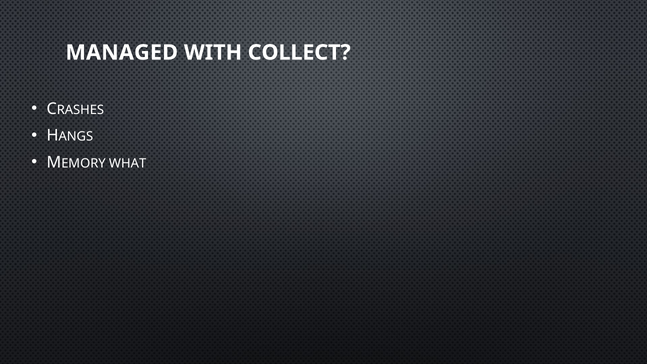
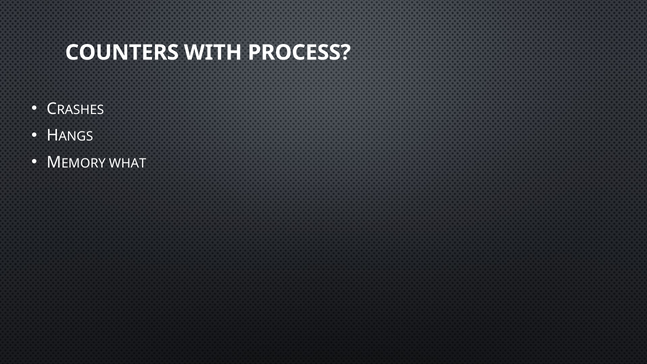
MANAGED: MANAGED -> COUNTERS
COLLECT: COLLECT -> PROCESS
